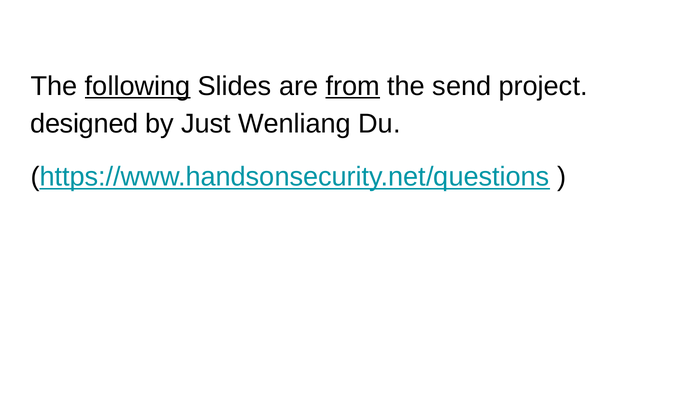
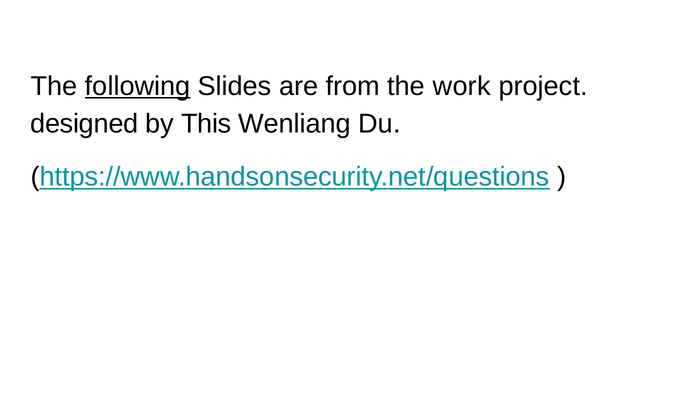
from underline: present -> none
send: send -> work
Just: Just -> This
